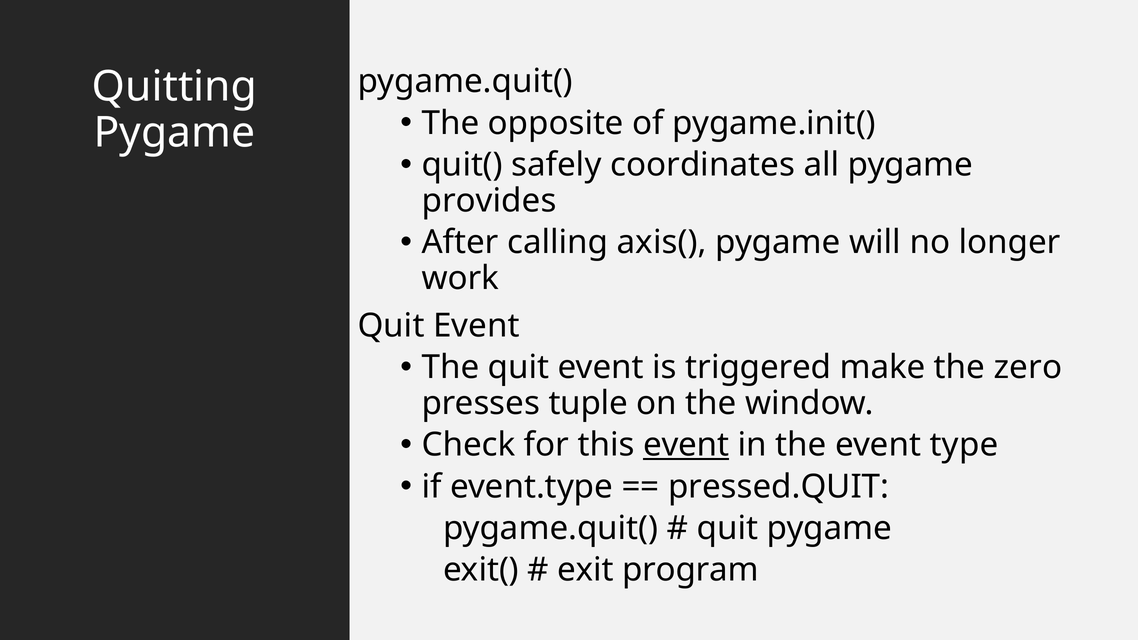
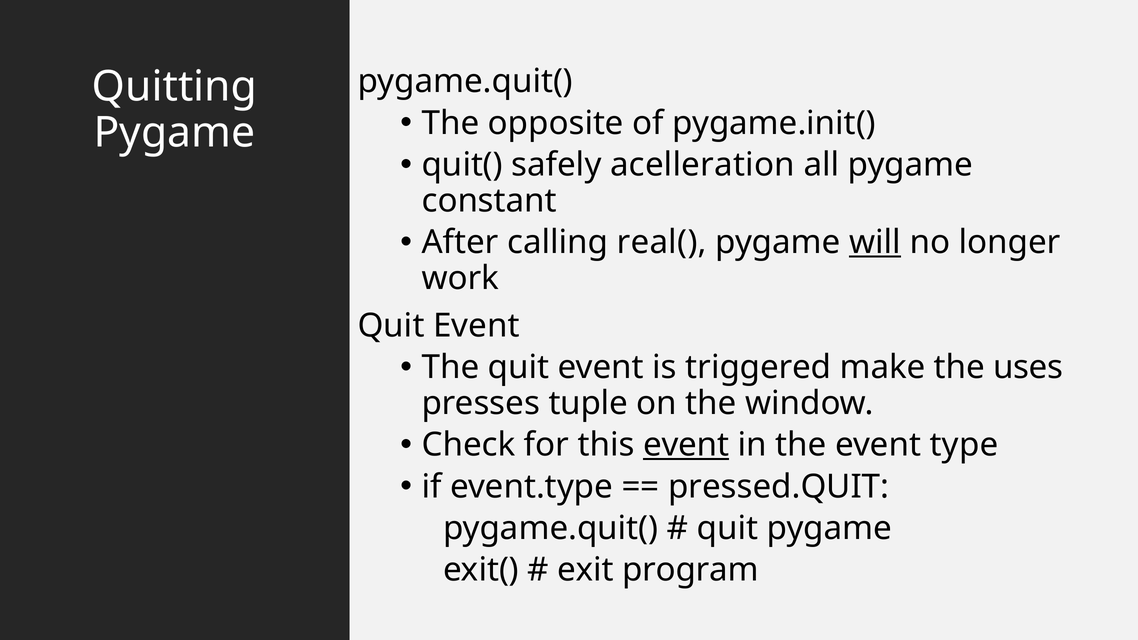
coordinates: coordinates -> acelleration
provides: provides -> constant
axis(: axis( -> real(
will underline: none -> present
zero: zero -> uses
